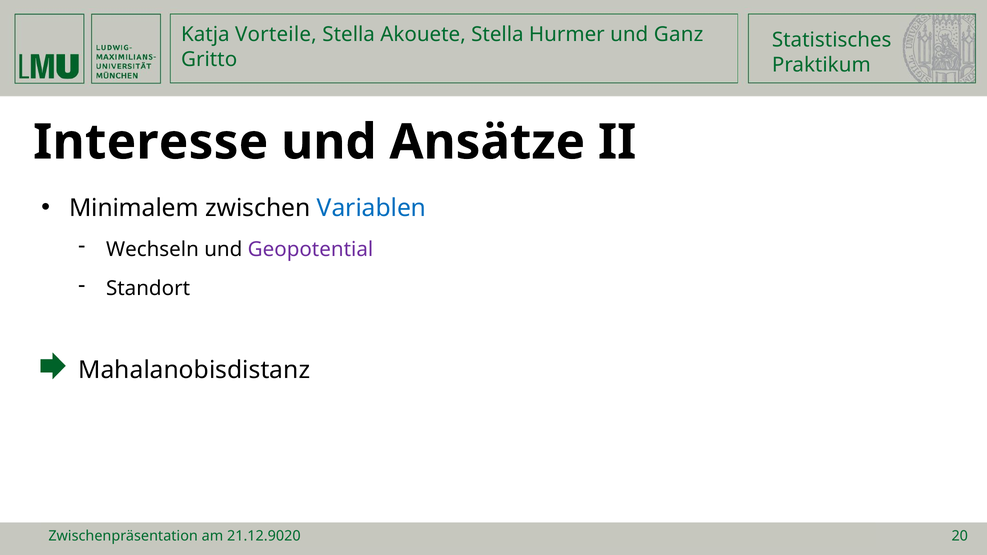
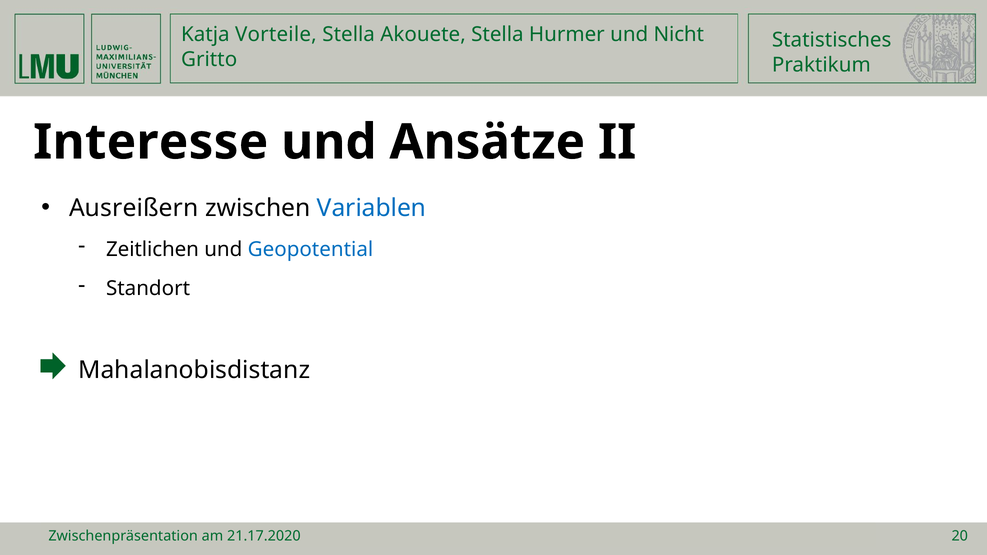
Ganz: Ganz -> Nicht
Minimalem: Minimalem -> Ausreißern
Wechseln: Wechseln -> Zeitlichen
Geopotential colour: purple -> blue
21.12.9020: 21.12.9020 -> 21.17.2020
